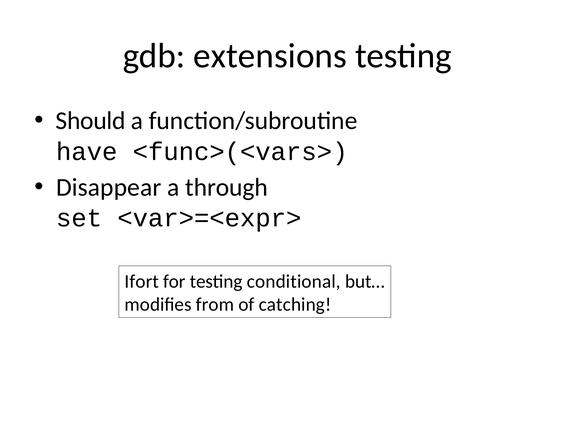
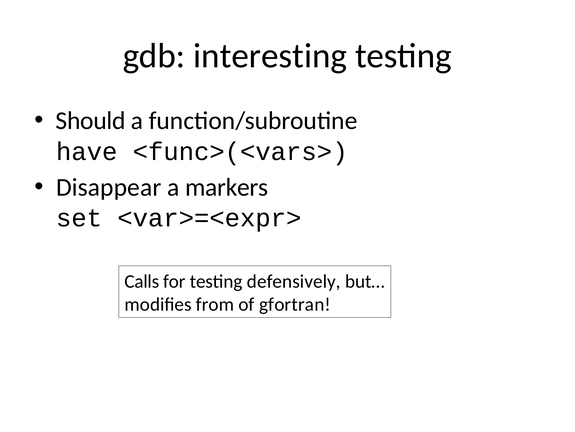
extensions: extensions -> interesting
through: through -> markers
Ifort: Ifort -> Calls
conditional: conditional -> defensively
catching: catching -> gfortran
